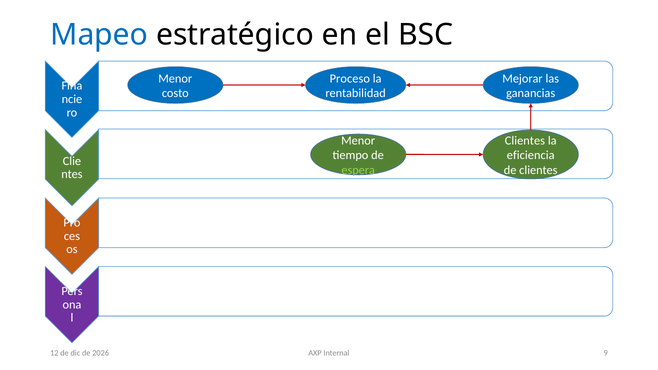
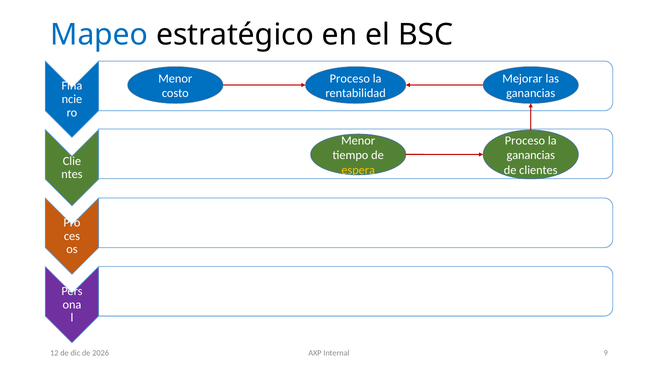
Clientes at (525, 141): Clientes -> Proceso
eficiencia at (531, 155): eficiencia -> ganancias
espera colour: light green -> yellow
